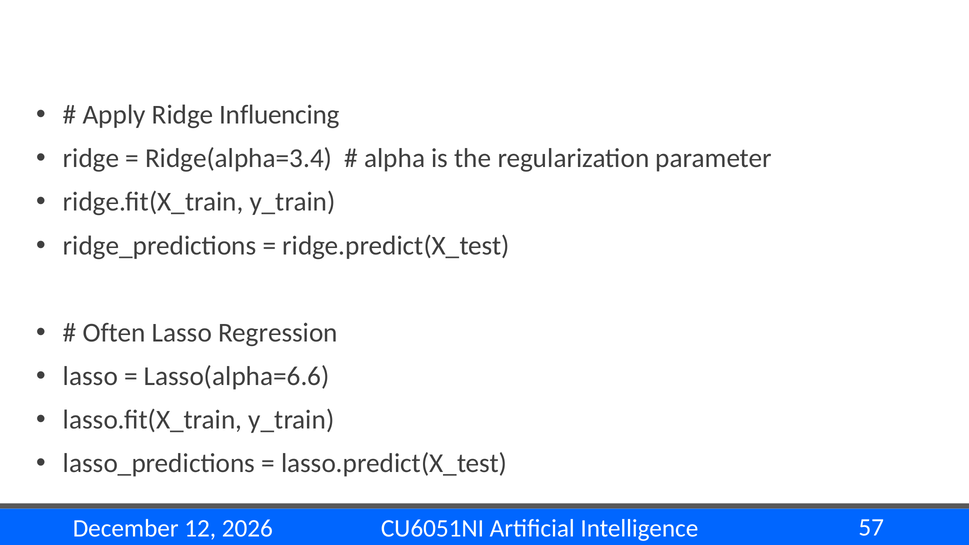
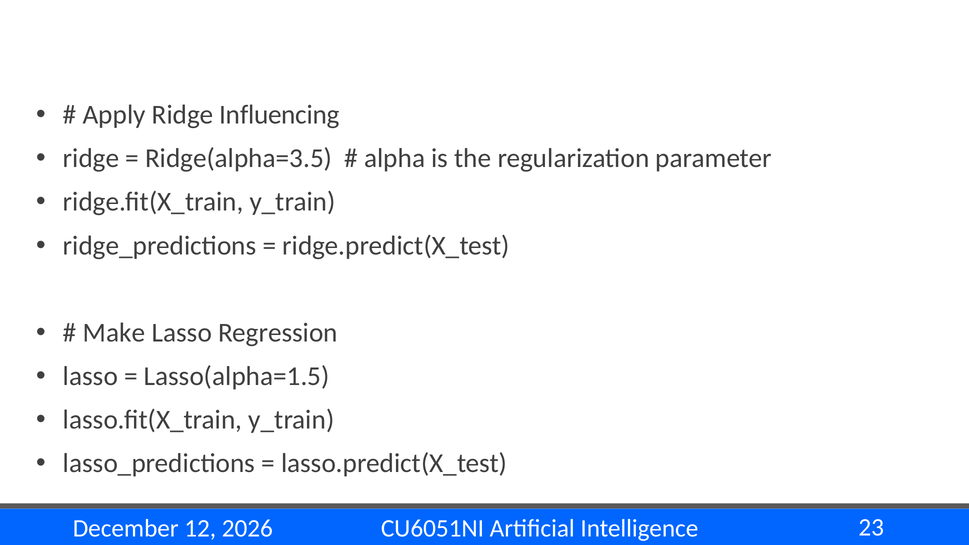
Ridge(alpha=3.4: Ridge(alpha=3.4 -> Ridge(alpha=3.5
Often: Often -> Make
Lasso(alpha=6.6: Lasso(alpha=6.6 -> Lasso(alpha=1.5
57: 57 -> 23
